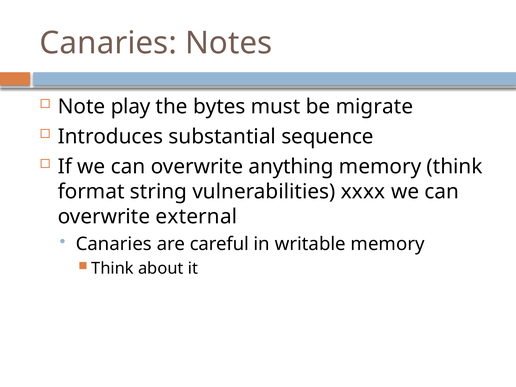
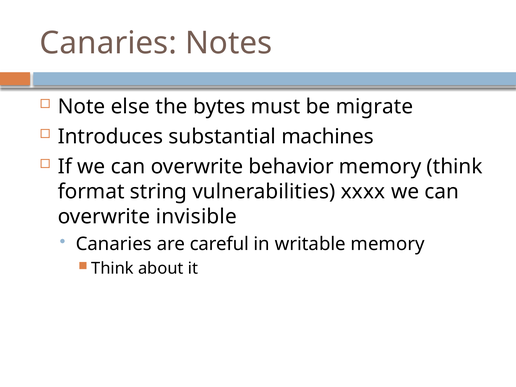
play: play -> else
sequence: sequence -> machines
anything: anything -> behavior
external: external -> invisible
